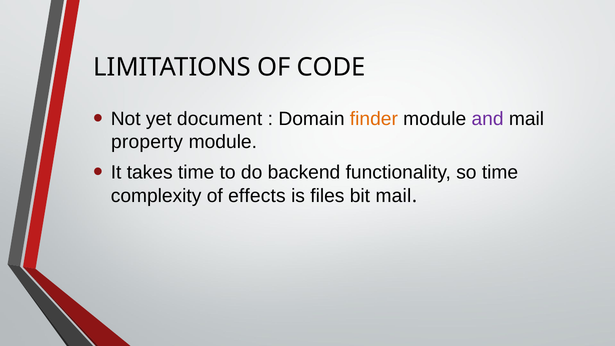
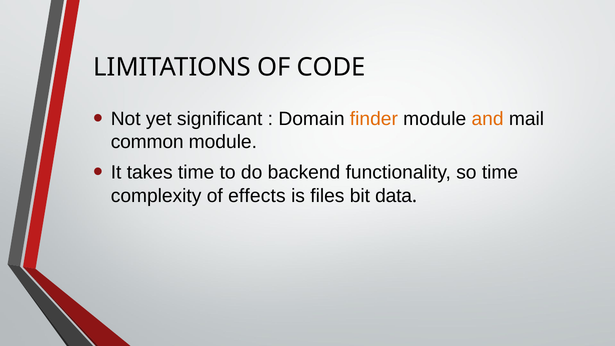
document: document -> significant
and colour: purple -> orange
property: property -> common
bit mail: mail -> data
